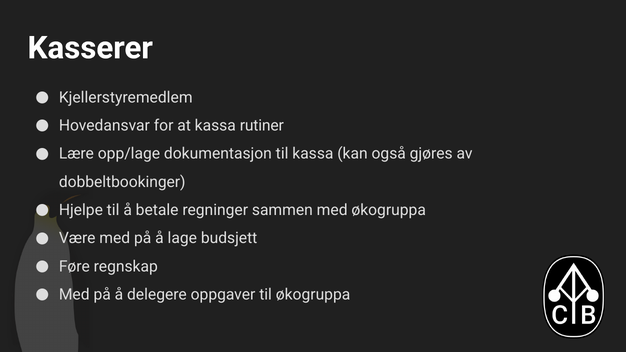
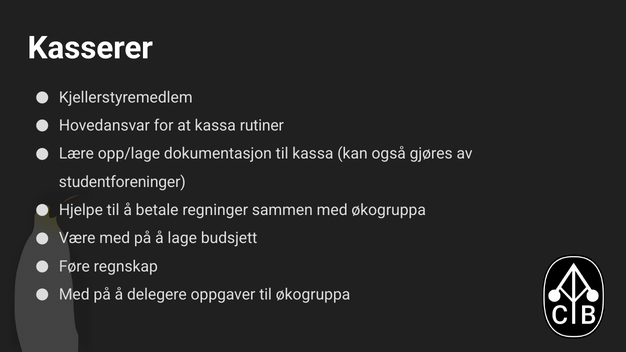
dobbeltbookinger: dobbeltbookinger -> studentforeninger
